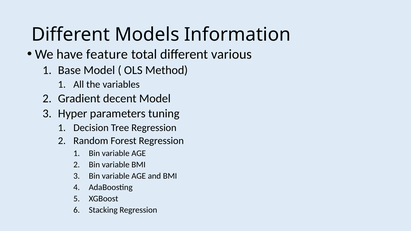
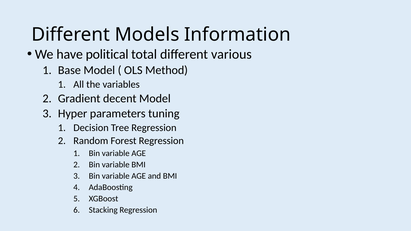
feature: feature -> political
